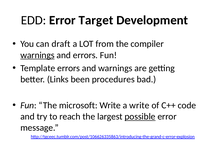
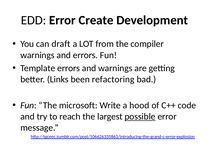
Target: Target -> Create
warnings at (37, 55) underline: present -> none
procedures: procedures -> refactoring
a write: write -> hood
